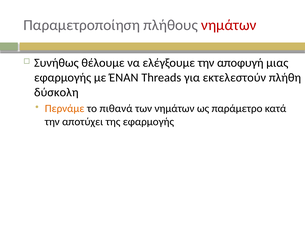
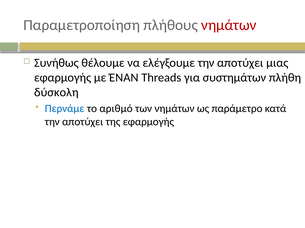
ελέγξουμε την αποφυγή: αποφυγή -> αποτύχει
εκτελεστούν: εκτελεστούν -> συστημάτων
Περνάμε colour: orange -> blue
πιθανά: πιθανά -> αριθμό
